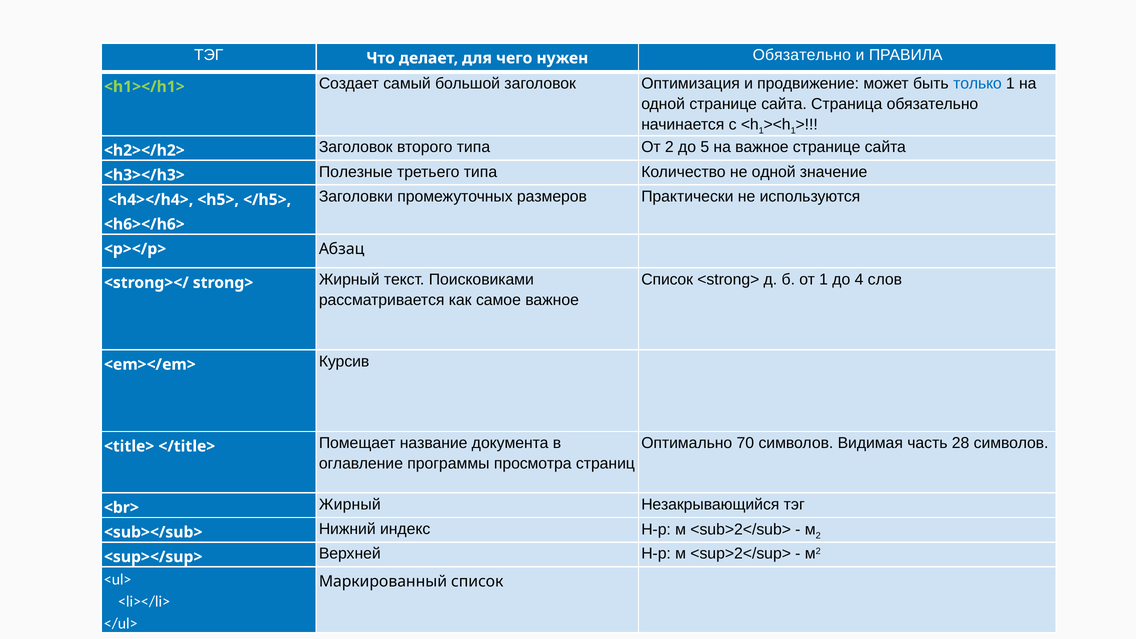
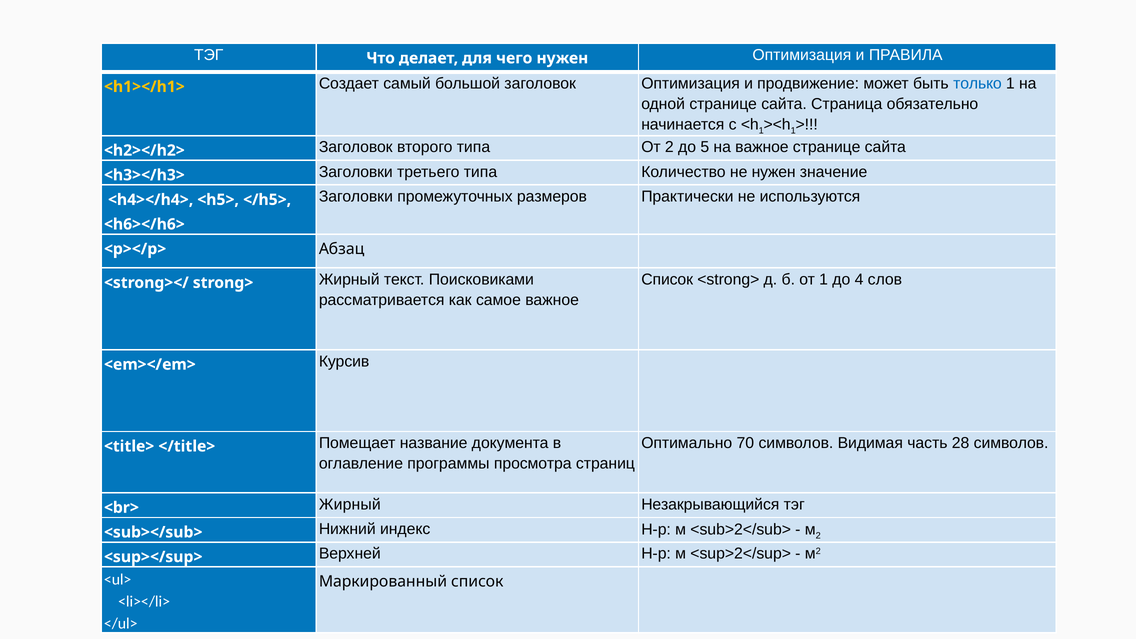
нужен Обязательно: Обязательно -> Оптимизация
<h1></h1> colour: light green -> yellow
Полезные at (356, 172): Полезные -> Заголовки
не одной: одной -> нужен
